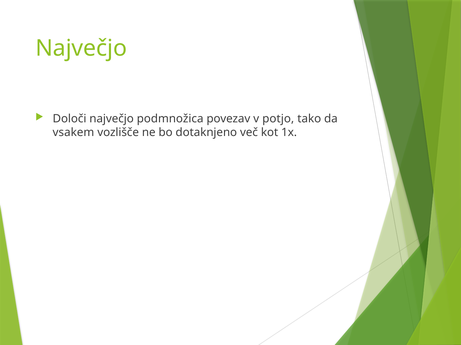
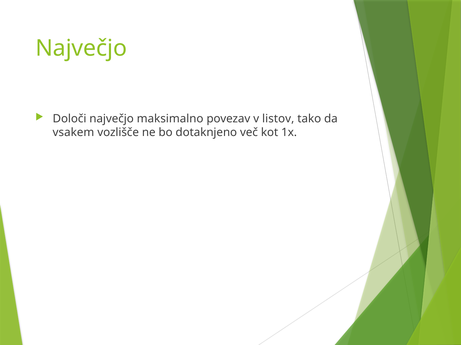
podmnožica: podmnožica -> maksimalno
potjo: potjo -> listov
